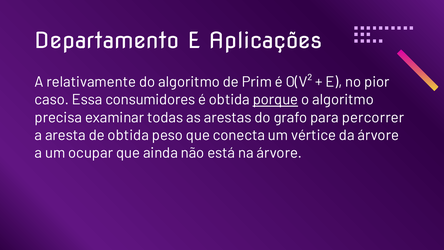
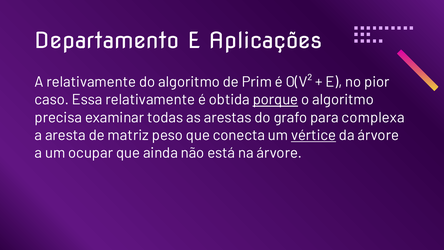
Essa consumidores: consumidores -> relativamente
percorrer: percorrer -> complexa
de obtida: obtida -> matriz
vértice underline: none -> present
